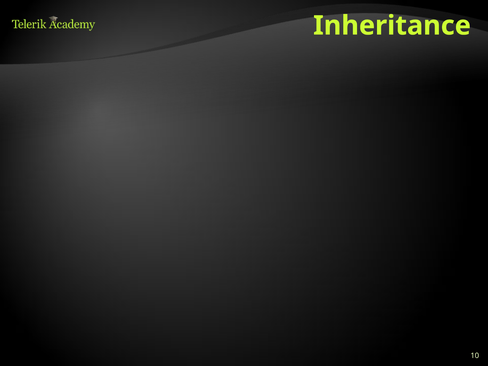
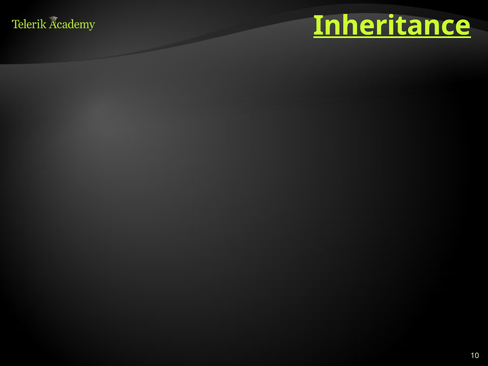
Inheritance at (392, 26) underline: none -> present
